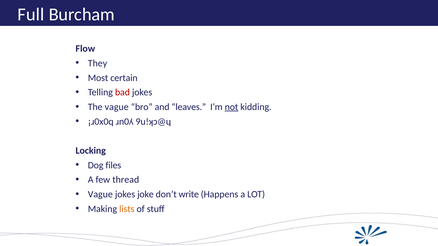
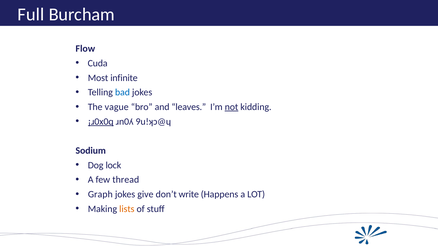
They: They -> Cuda
certain: certain -> infinite
bad colour: red -> blue
¡ɹ0x0q underline: none -> present
Locking: Locking -> Sodium
files: files -> lock
Vague at (100, 195): Vague -> Graph
joke: joke -> give
